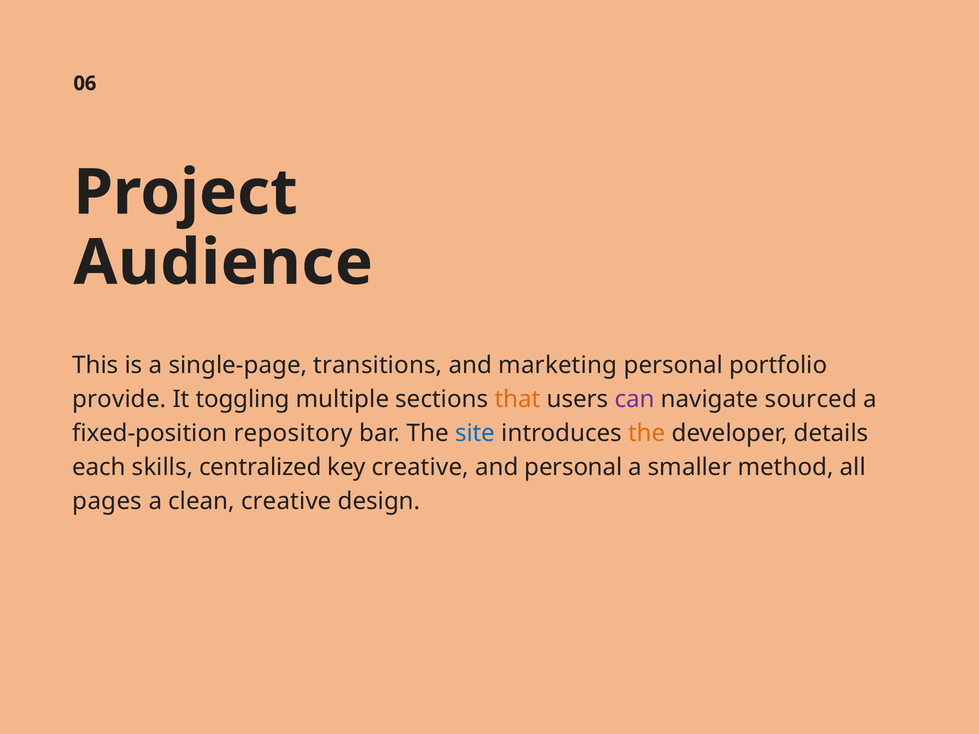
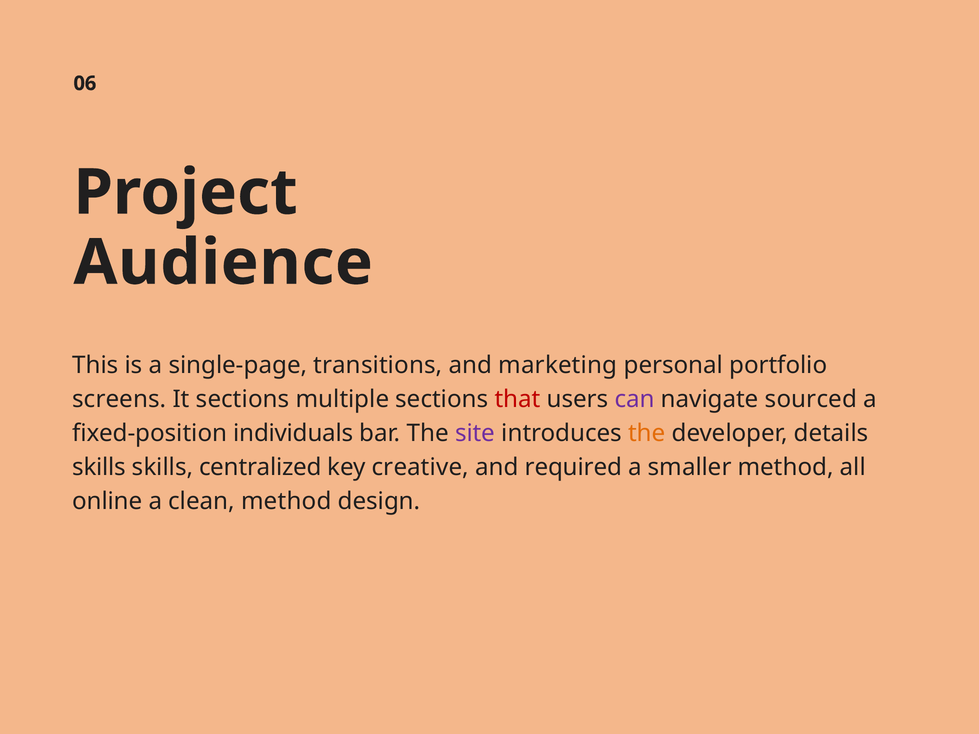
provide: provide -> screens
It toggling: toggling -> sections
that colour: orange -> red
repository: repository -> individuals
site colour: blue -> purple
each at (99, 467): each -> skills
and personal: personal -> required
pages: pages -> online
clean creative: creative -> method
